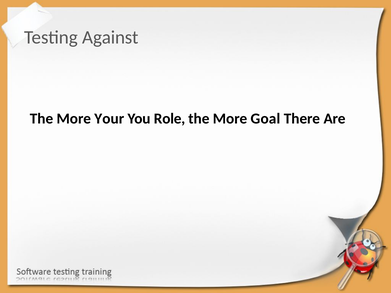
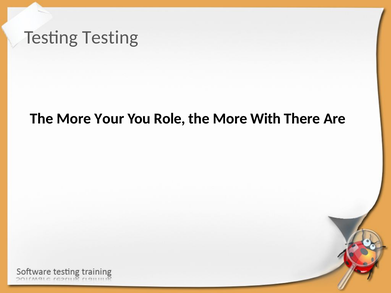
Testing Against: Against -> Testing
Goal: Goal -> With
